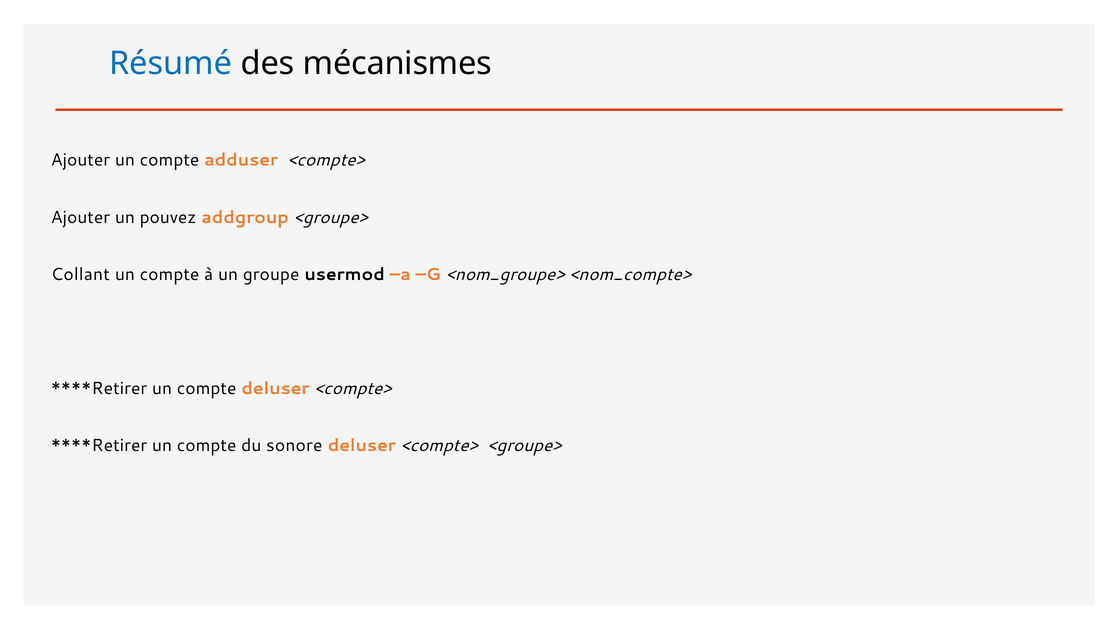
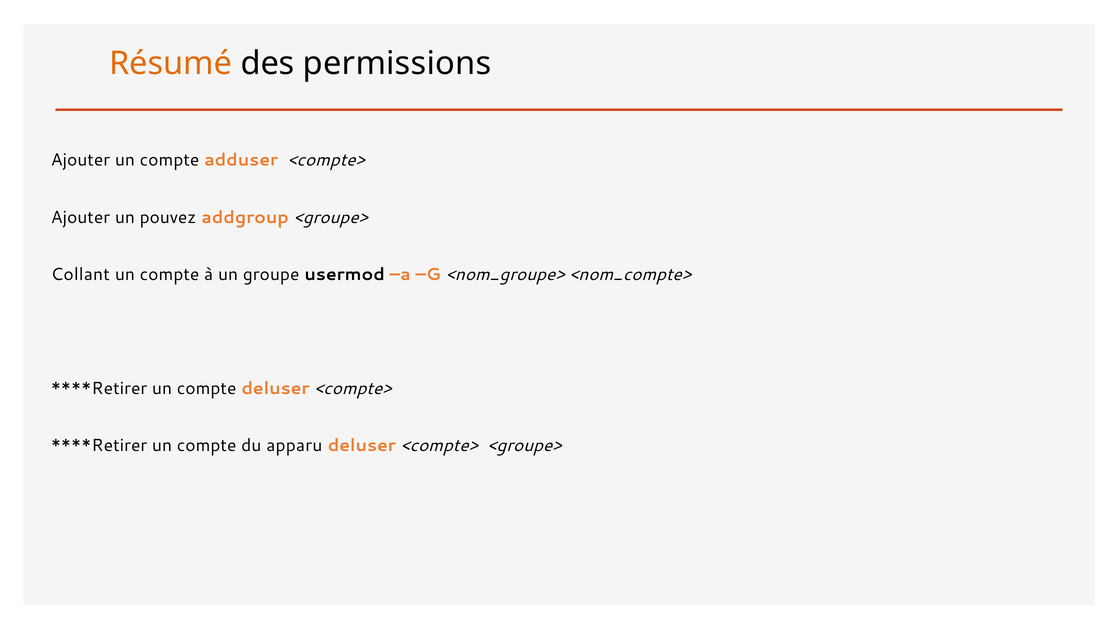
Résumé colour: blue -> orange
mécanismes: mécanismes -> permissions
sonore: sonore -> apparu
